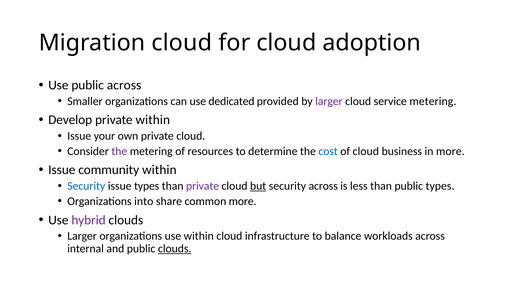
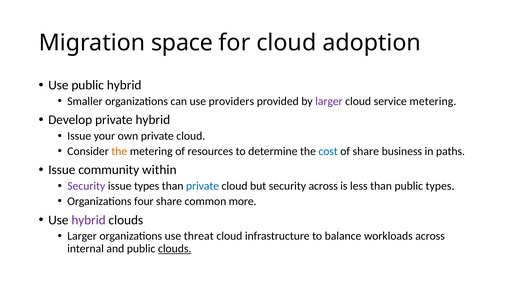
Migration cloud: cloud -> space
public across: across -> hybrid
dedicated: dedicated -> providers
private within: within -> hybrid
the at (119, 151) colour: purple -> orange
of cloud: cloud -> share
in more: more -> paths
Security at (86, 186) colour: blue -> purple
private at (203, 186) colour: purple -> blue
but underline: present -> none
into: into -> four
use within: within -> threat
